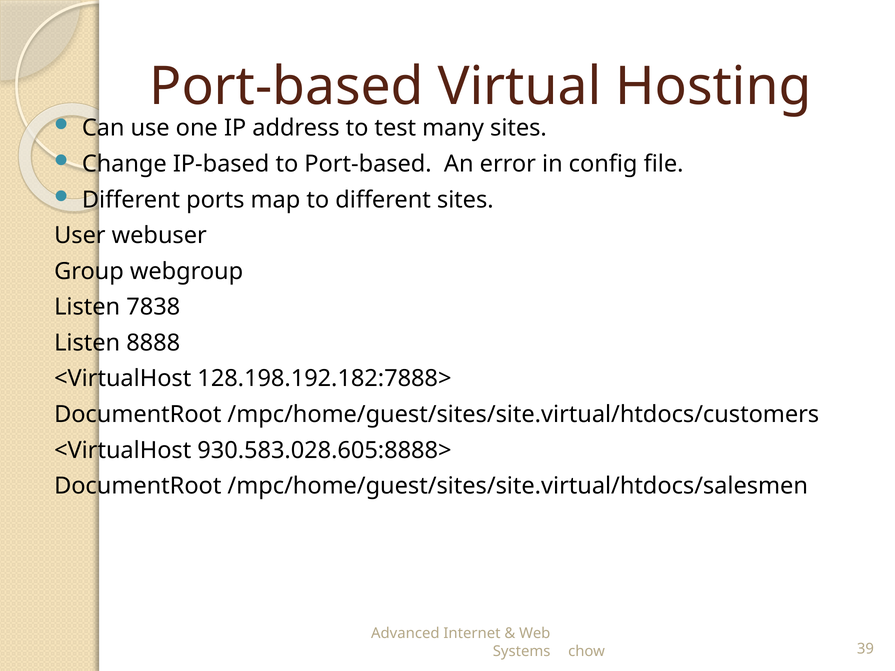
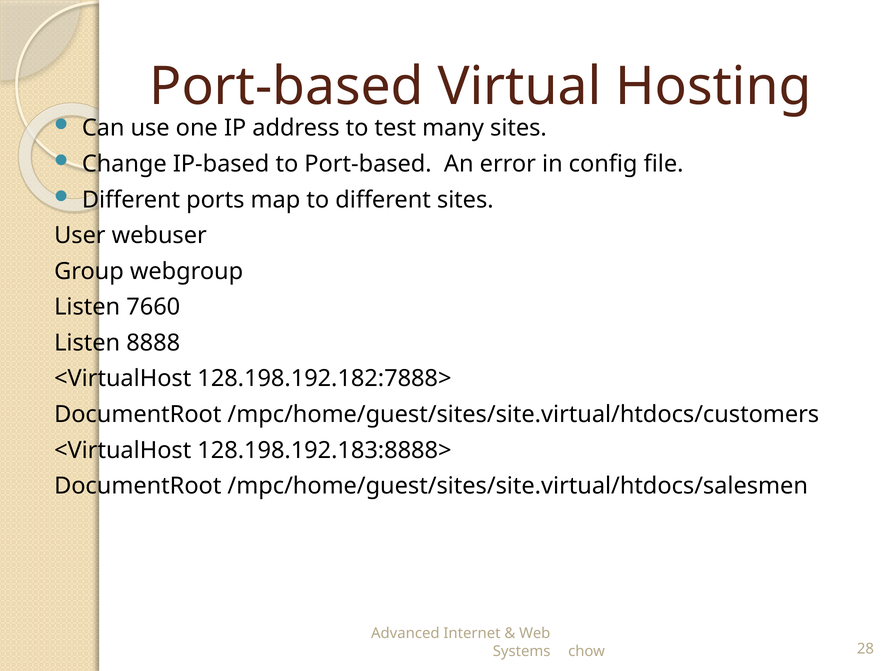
7838: 7838 -> 7660
930.583.028.605:8888>: 930.583.028.605:8888> -> 128.198.192.183:8888>
39: 39 -> 28
